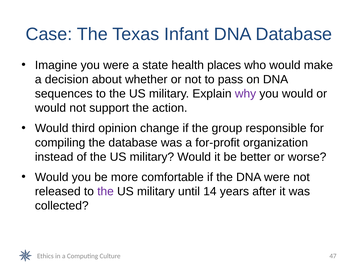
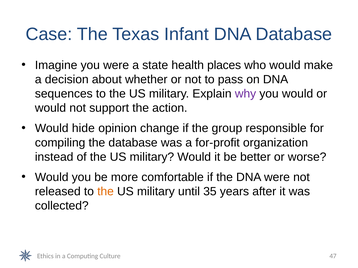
third: third -> hide
the at (106, 192) colour: purple -> orange
14: 14 -> 35
